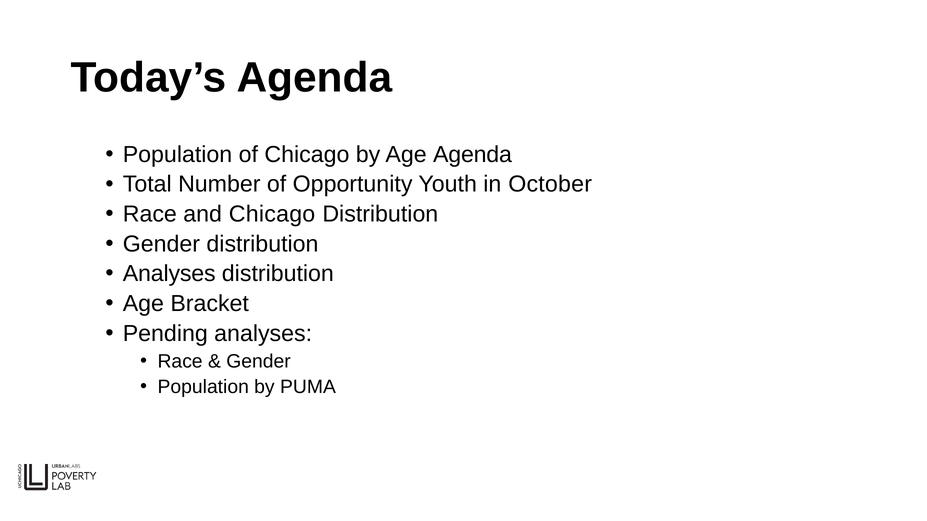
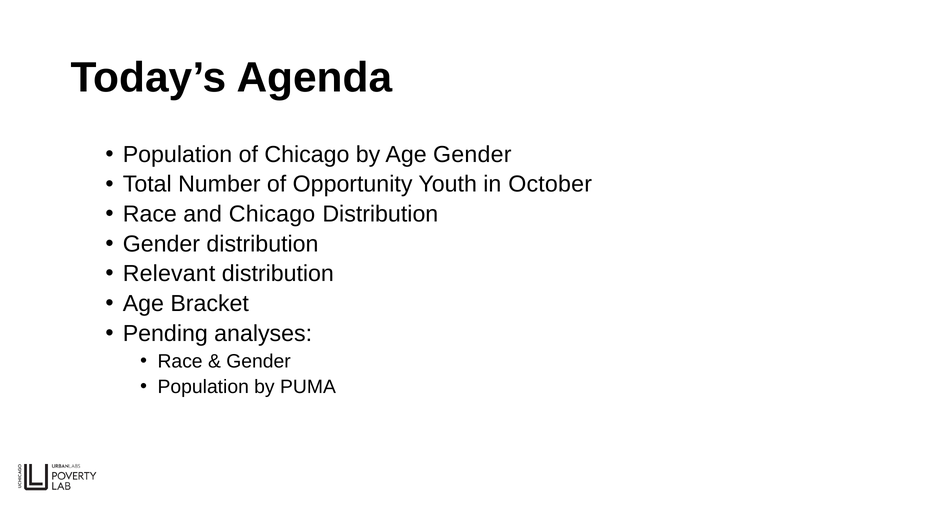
Age Agenda: Agenda -> Gender
Analyses at (169, 274): Analyses -> Relevant
